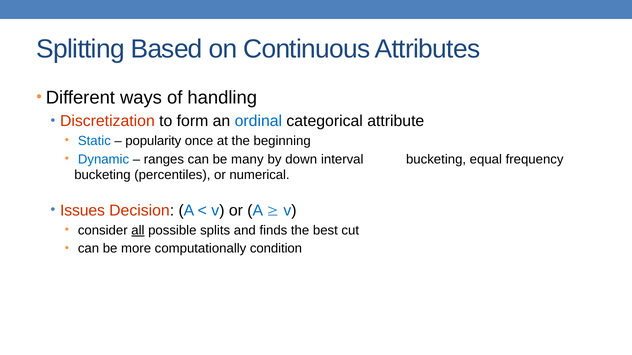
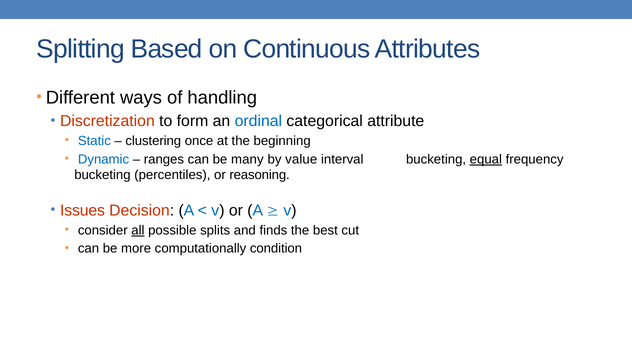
popularity: popularity -> clustering
down: down -> value
equal underline: none -> present
numerical: numerical -> reasoning
